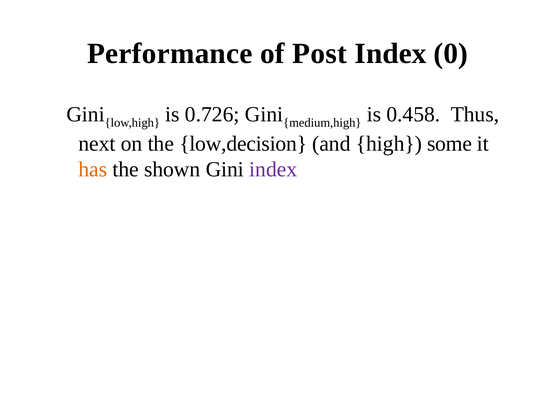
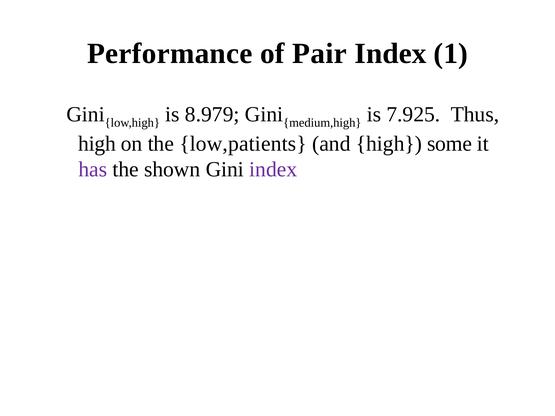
Post: Post -> Pair
0: 0 -> 1
0.726: 0.726 -> 8.979
0.458: 0.458 -> 7.925
next at (97, 144): next -> high
low,decision: low,decision -> low,patients
has colour: orange -> purple
